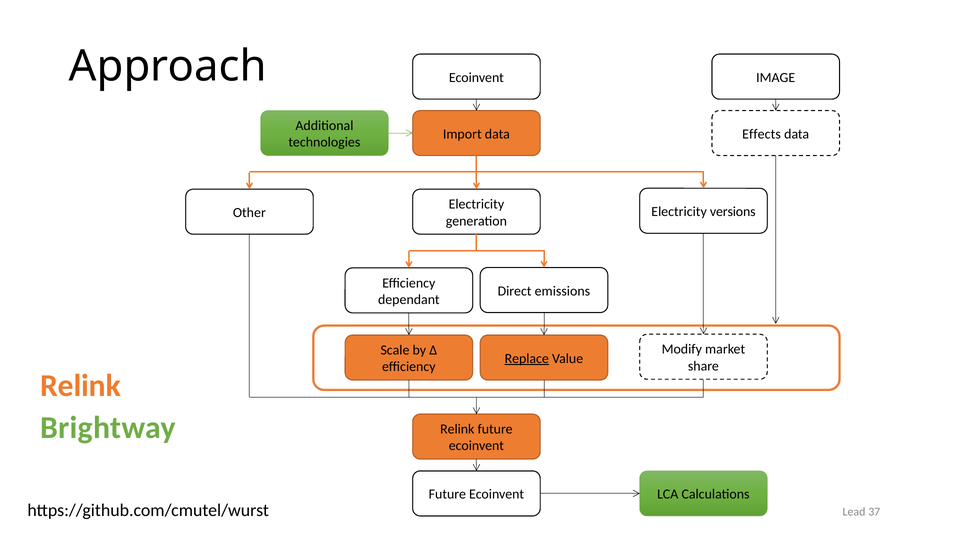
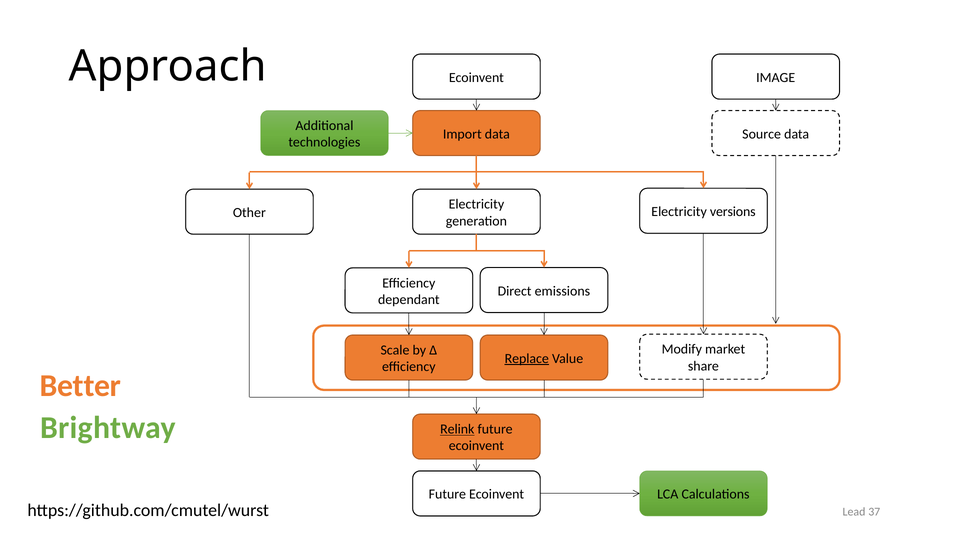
Effects: Effects -> Source
Relink at (80, 386): Relink -> Better
Relink at (457, 429) underline: none -> present
